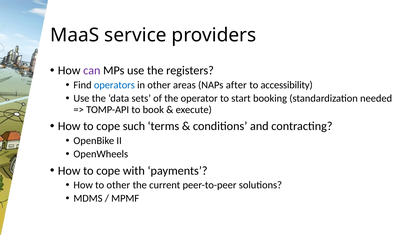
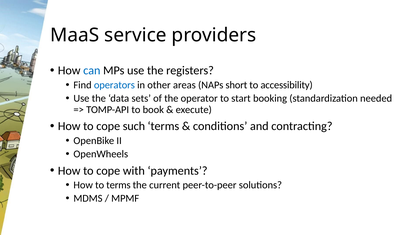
can colour: purple -> blue
after: after -> short
to other: other -> terms
